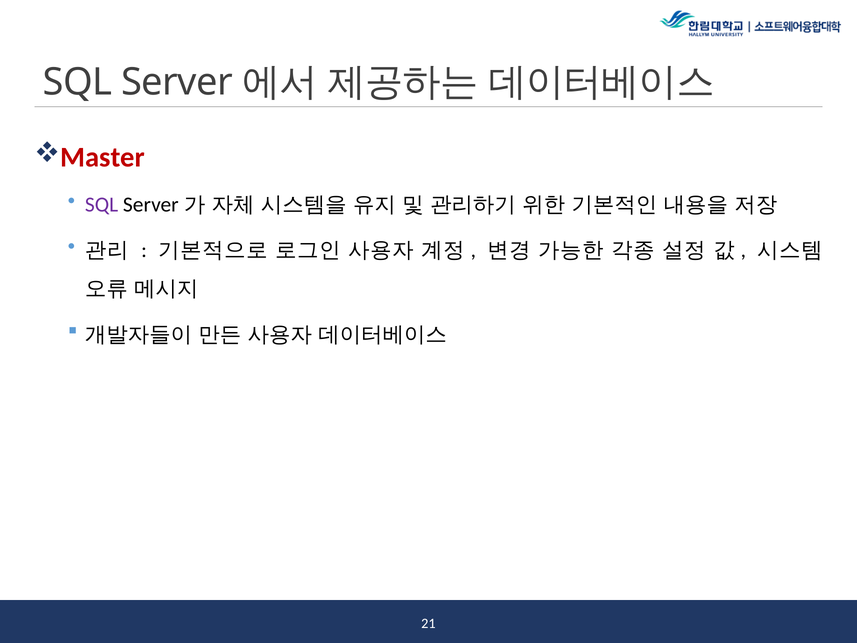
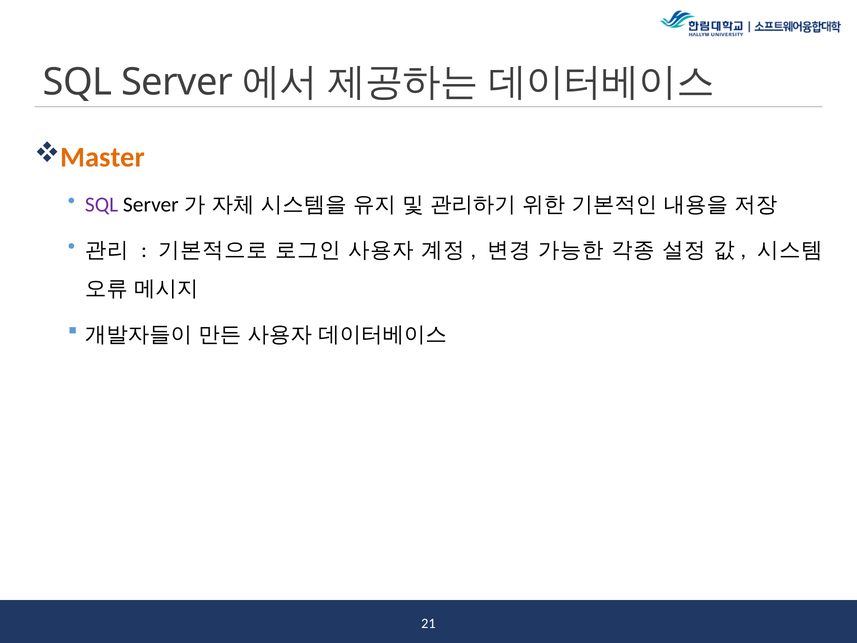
Master colour: red -> orange
